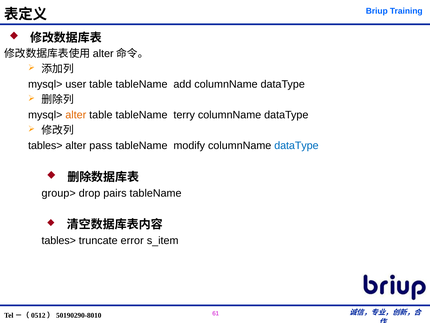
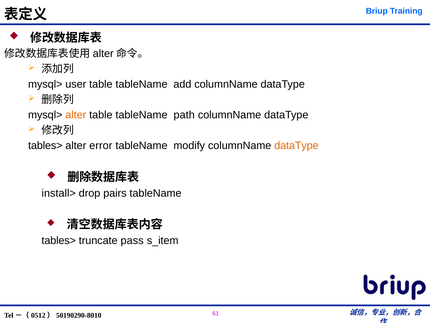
terry: terry -> path
pass: pass -> error
dataType at (296, 146) colour: blue -> orange
group>: group> -> install>
error: error -> pass
